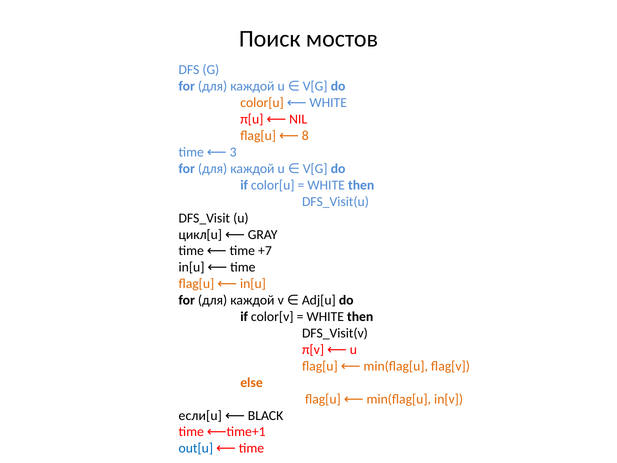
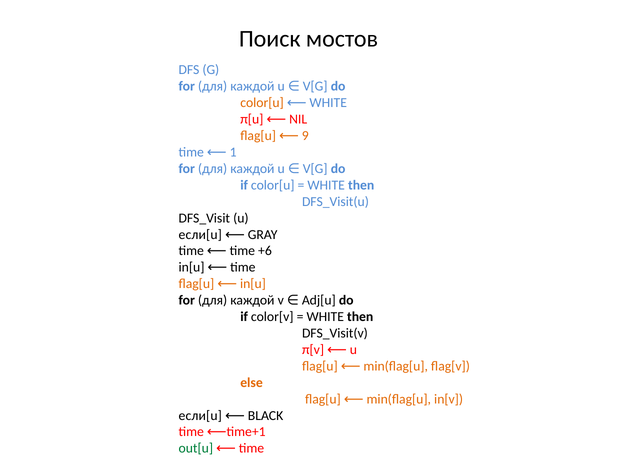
8: 8 -> 9
3: 3 -> 1
цикл[u at (200, 234): цикл[u -> если[u
+7: +7 -> +6
out[u colour: blue -> green
